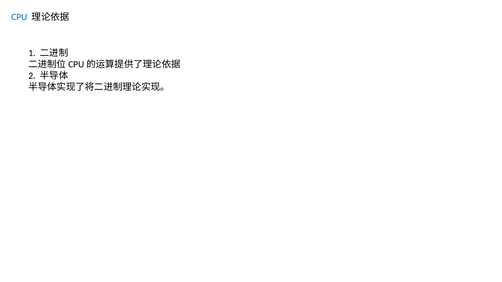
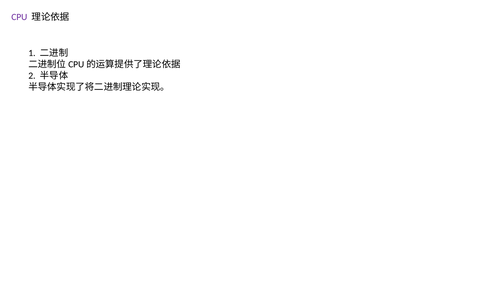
CPU colour: blue -> purple
